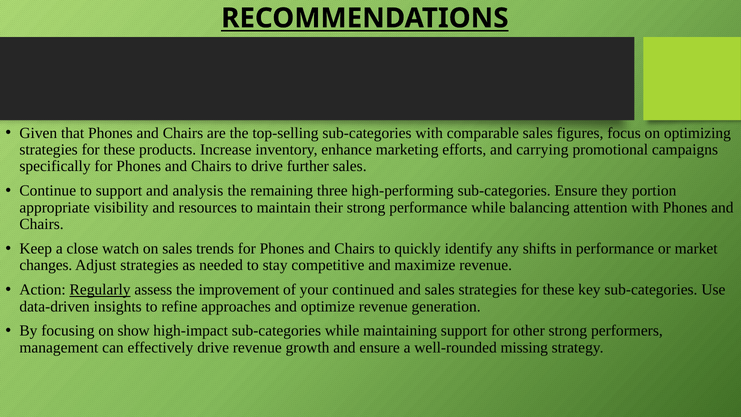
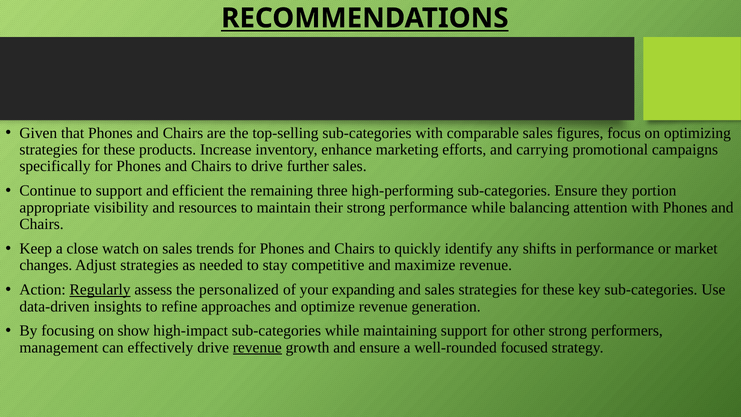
analysis: analysis -> efficient
improvement: improvement -> personalized
continued: continued -> expanding
revenue at (257, 347) underline: none -> present
missing: missing -> focused
